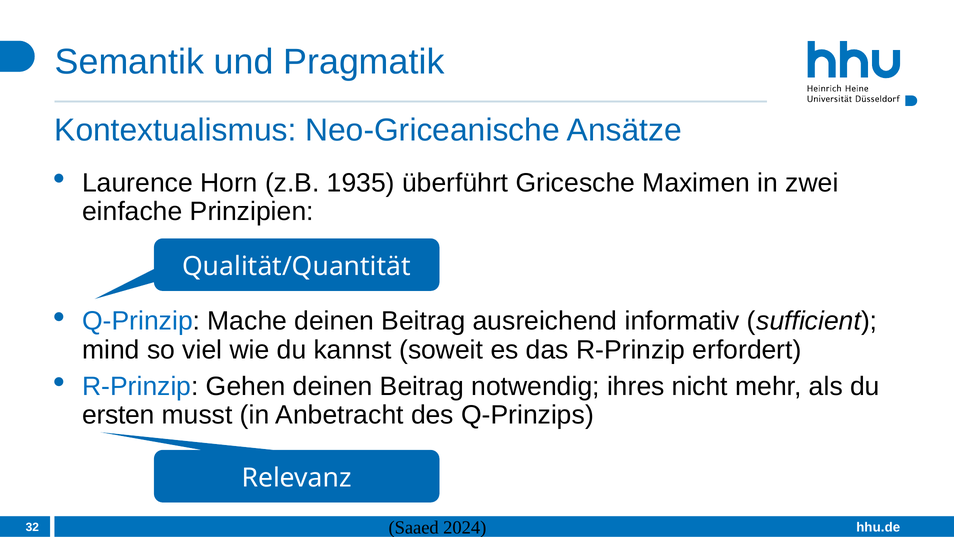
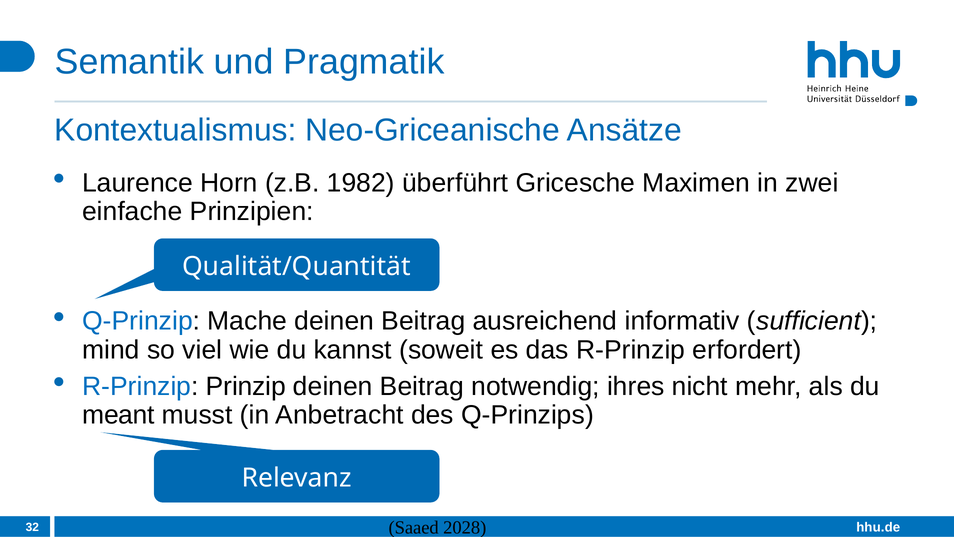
1935: 1935 -> 1982
Gehen: Gehen -> Prinzip
ersten: ersten -> meant
2024: 2024 -> 2028
